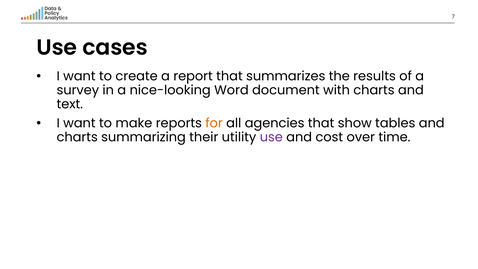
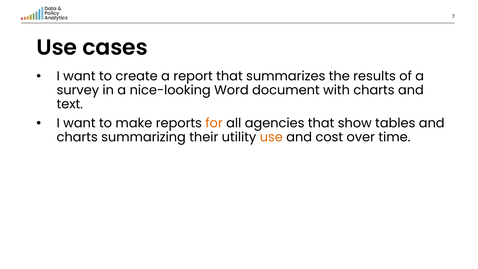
use at (271, 137) colour: purple -> orange
